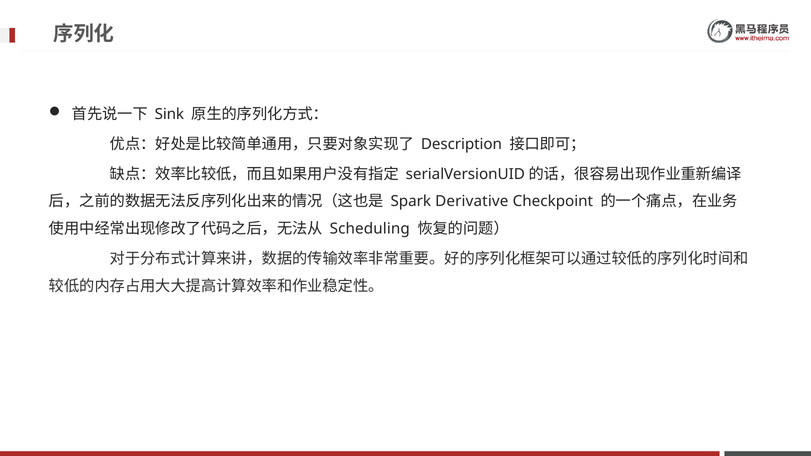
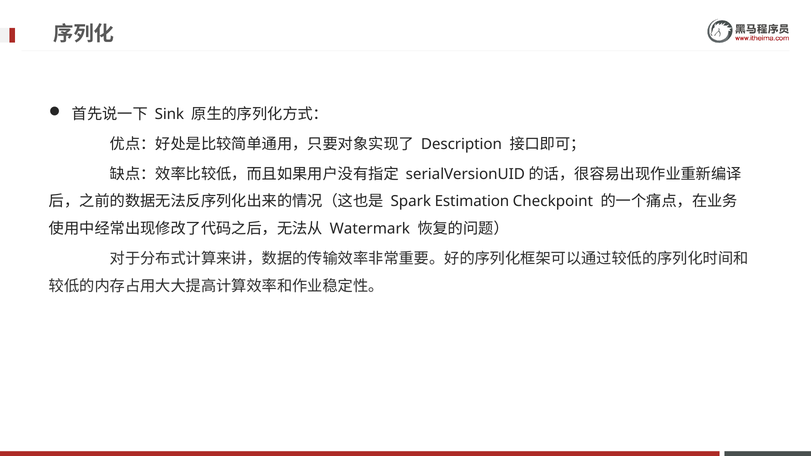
Derivative: Derivative -> Estimation
Scheduling: Scheduling -> Watermark
